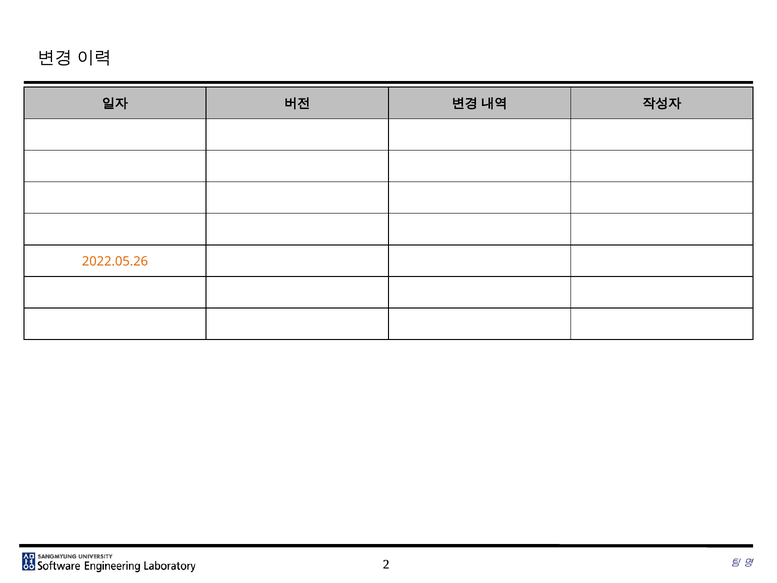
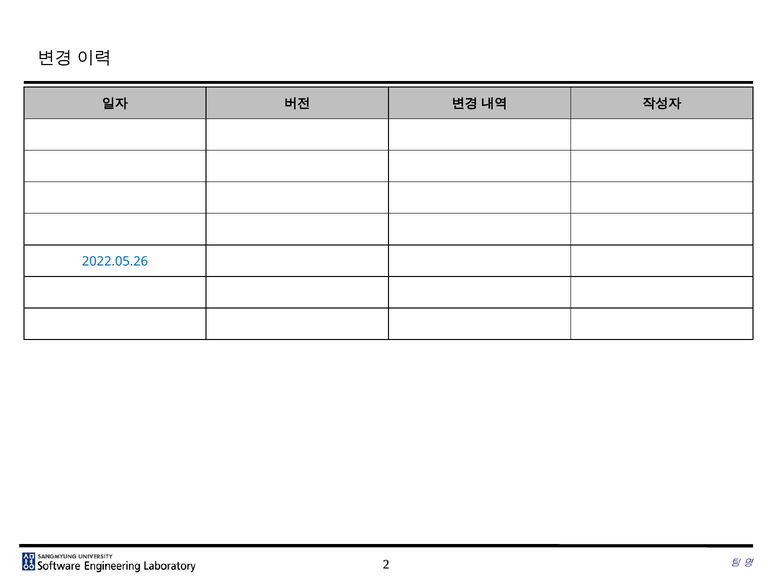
2022.05.26 colour: orange -> blue
